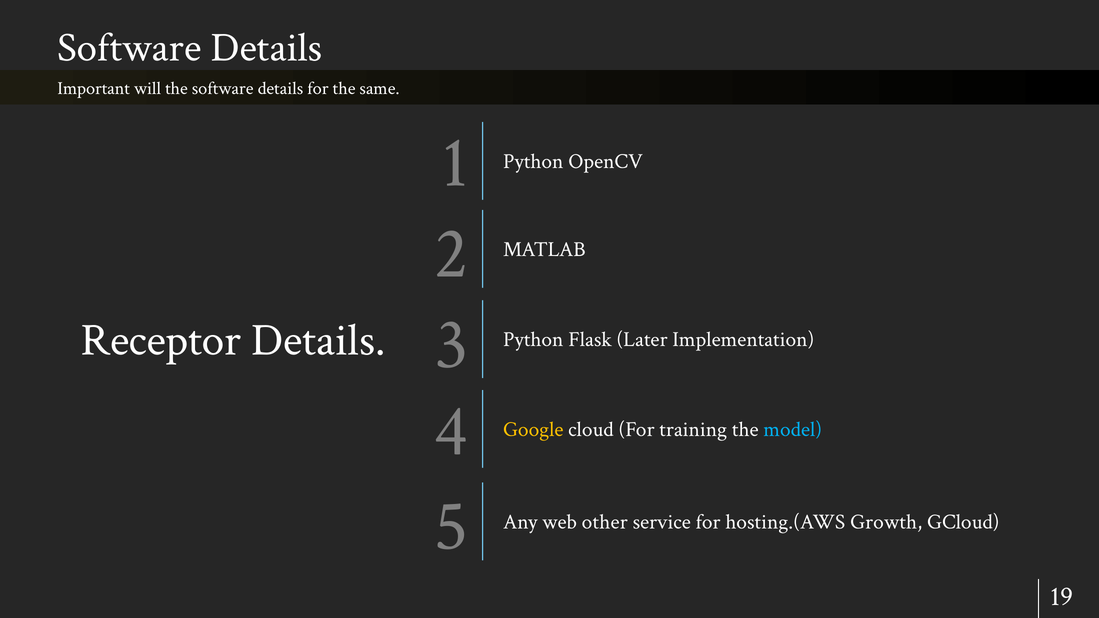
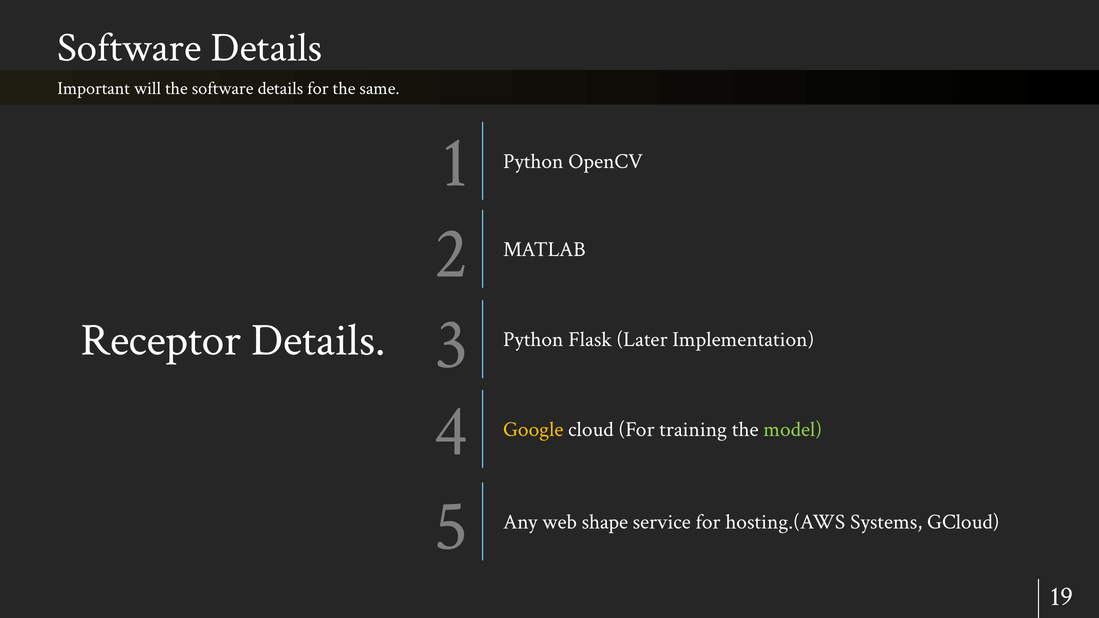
model colour: light blue -> light green
other: other -> shape
Growth: Growth -> Systems
